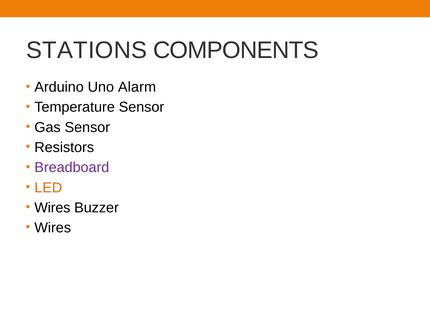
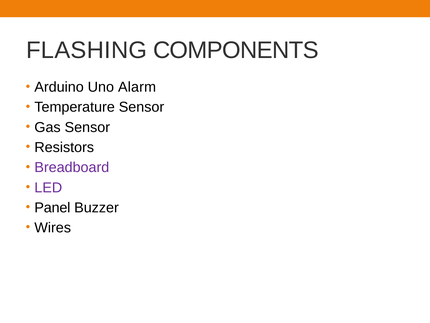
STATIONS: STATIONS -> FLASHING
LED colour: orange -> purple
Wires at (52, 207): Wires -> Panel
